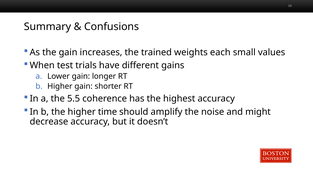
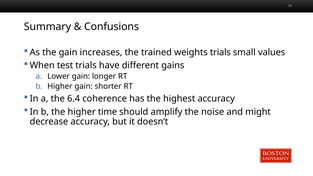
weights each: each -> trials
5.5: 5.5 -> 6.4
